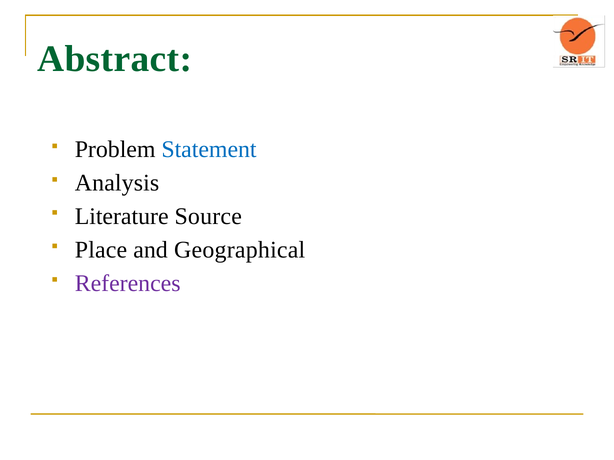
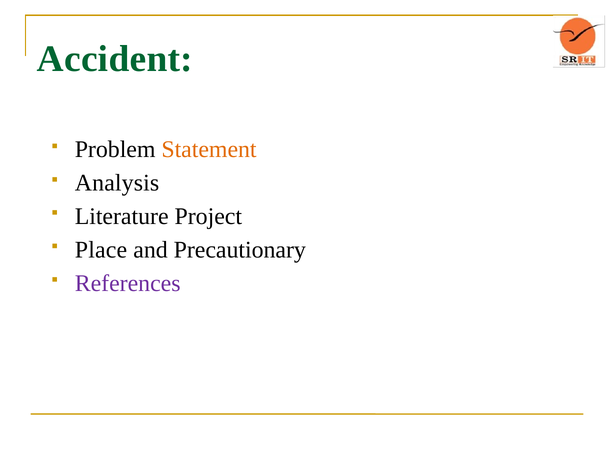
Abstract: Abstract -> Accident
Statement colour: blue -> orange
Source: Source -> Project
Geographical: Geographical -> Precautionary
